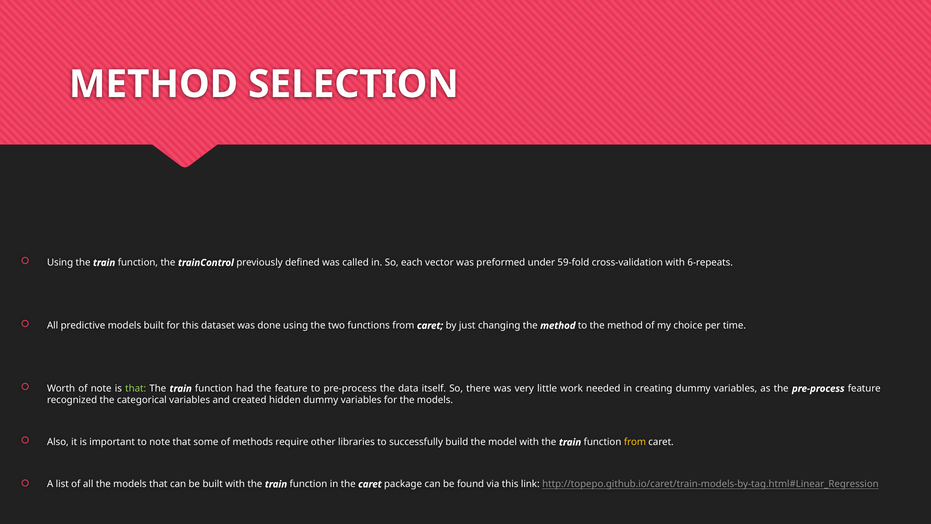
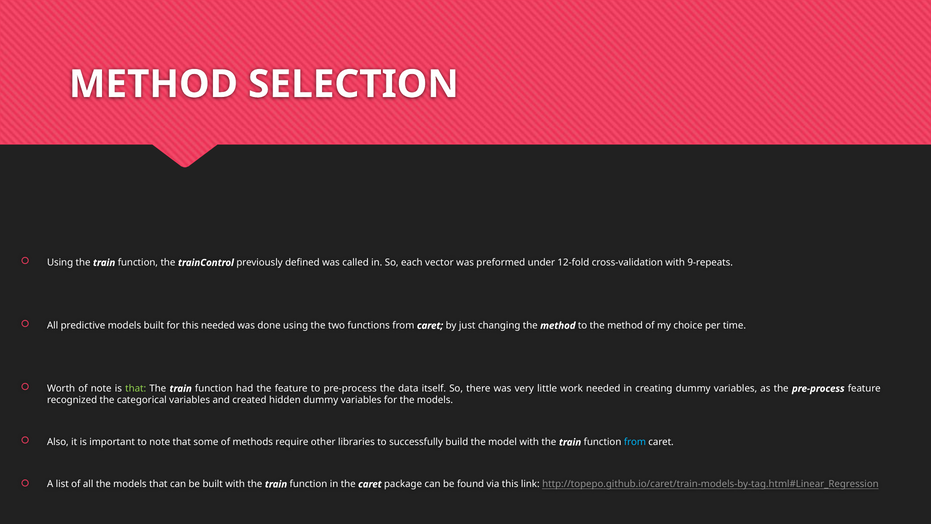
59-fold: 59-fold -> 12-fold
6-repeats: 6-repeats -> 9-repeats
this dataset: dataset -> needed
from at (635, 442) colour: yellow -> light blue
